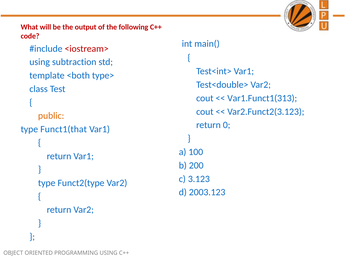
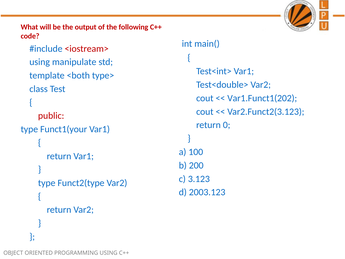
subtraction: subtraction -> manipulate
Var1.Funct1(313: Var1.Funct1(313 -> Var1.Funct1(202
public colour: orange -> red
Funct1(that: Funct1(that -> Funct1(your
